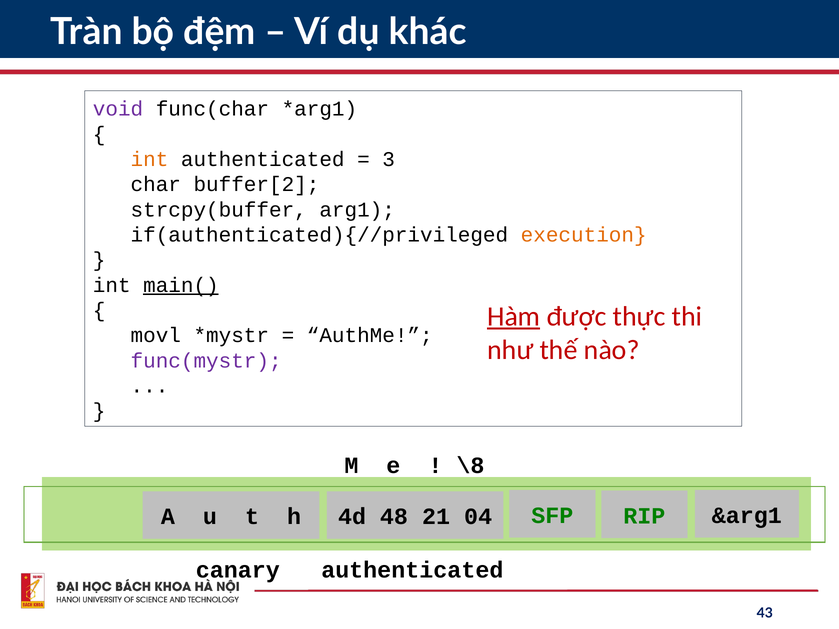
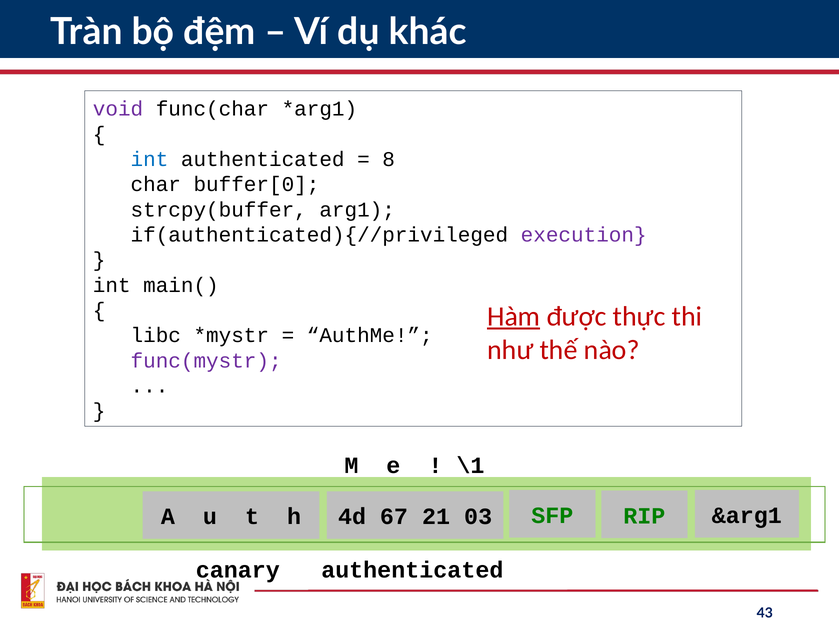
int at (149, 159) colour: orange -> blue
3: 3 -> 8
buffer[2: buffer[2 -> buffer[0
execution colour: orange -> purple
main( underline: present -> none
movl: movl -> libc
\8: \8 -> \1
48: 48 -> 67
04: 04 -> 03
